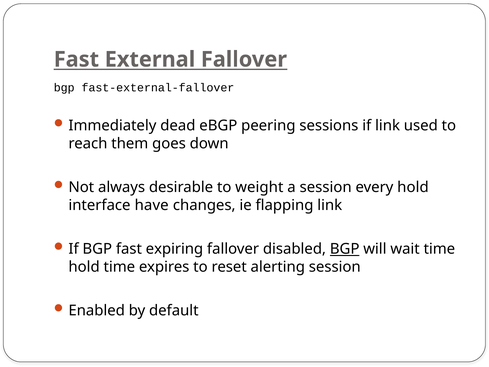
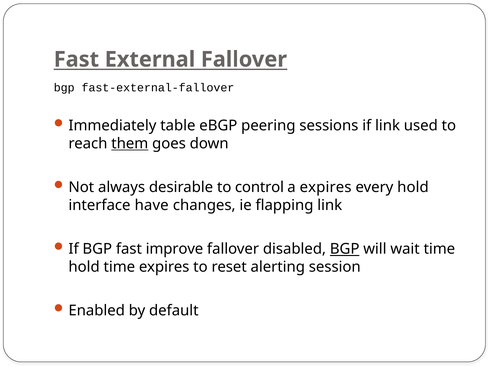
dead: dead -> table
them underline: none -> present
weight: weight -> control
a session: session -> expires
expiring: expiring -> improve
